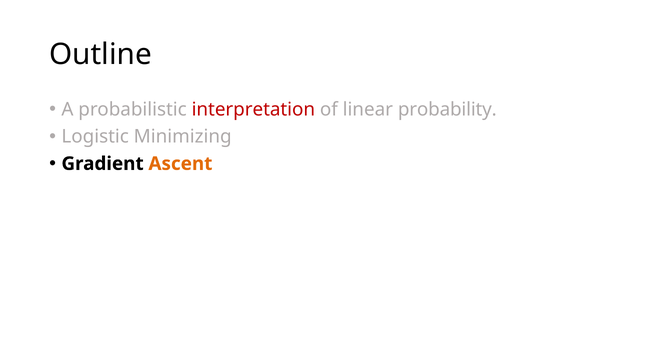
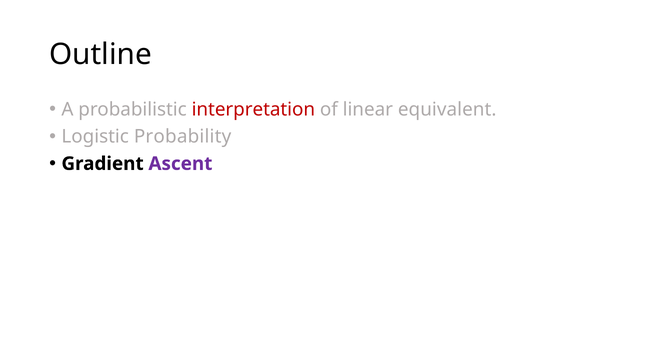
probability: probability -> equivalent
Minimizing: Minimizing -> Probability
Ascent colour: orange -> purple
